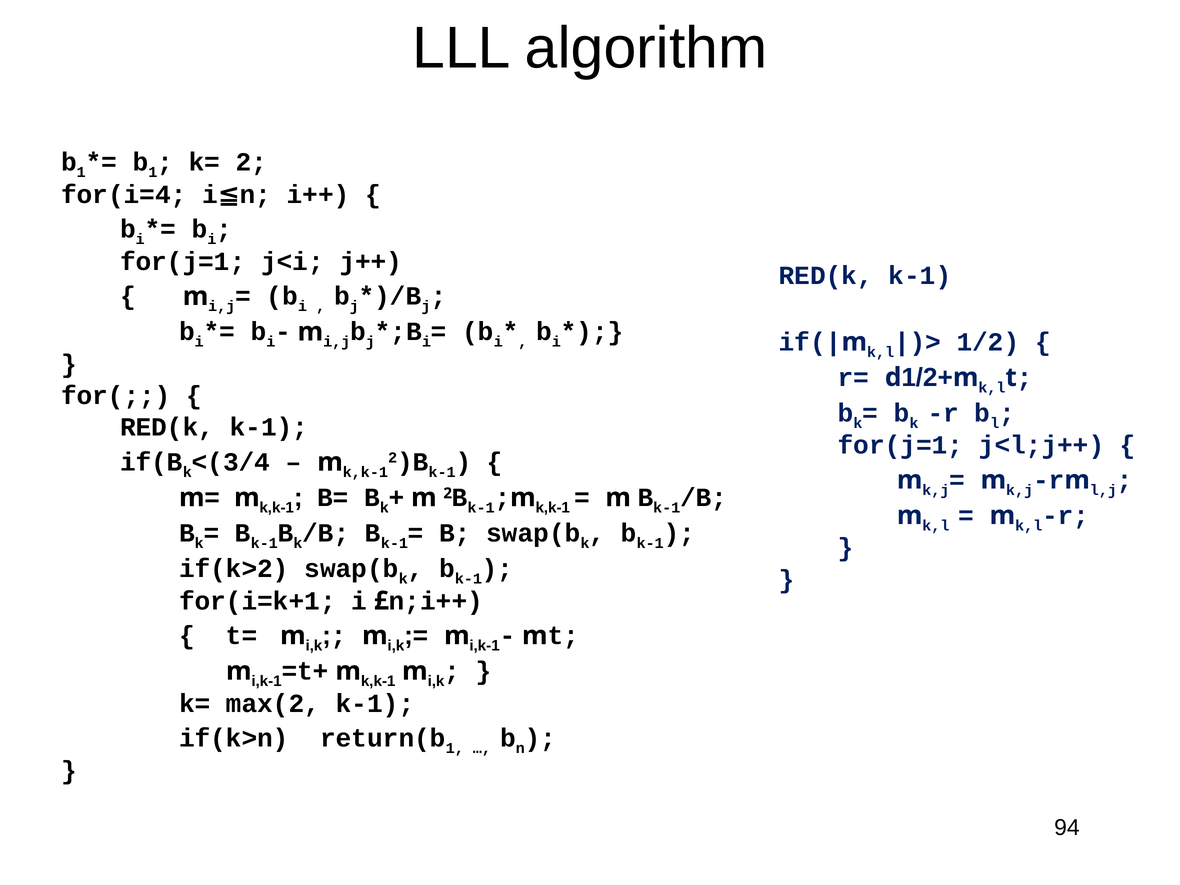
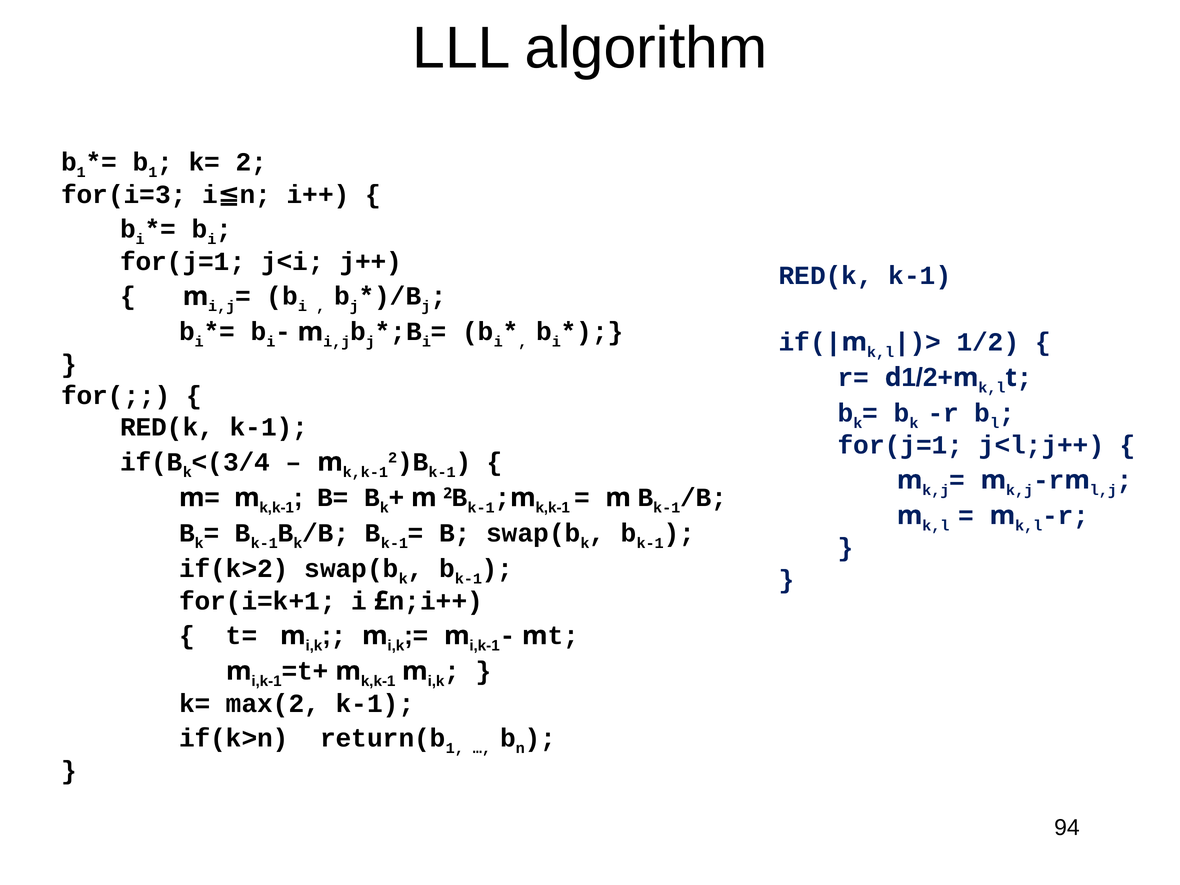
for(i=4: for(i=4 -> for(i=3
